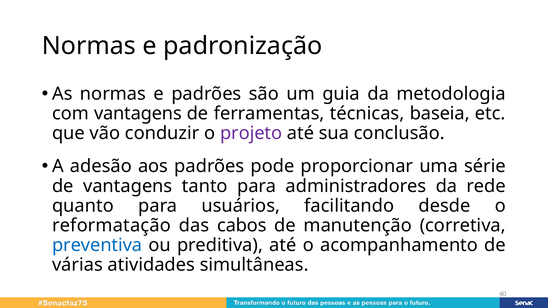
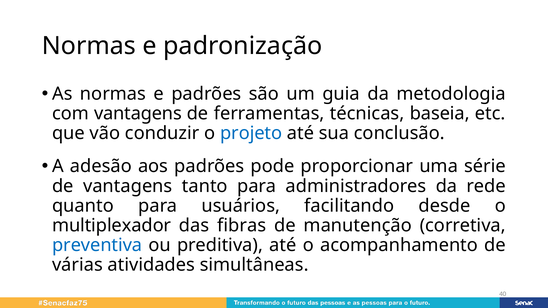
projeto colour: purple -> blue
reformatação: reformatação -> multiplexador
cabos: cabos -> fibras
